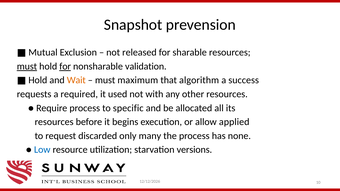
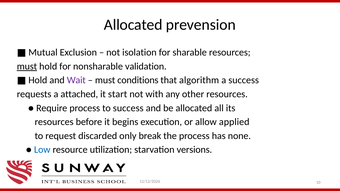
Snapshot at (133, 25): Snapshot -> Allocated
released: released -> isolation
for at (65, 66) underline: present -> none
Wait colour: orange -> purple
maximum: maximum -> conditions
required: required -> attached
used: used -> start
to specific: specific -> success
many: many -> break
